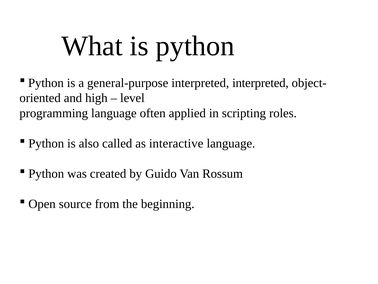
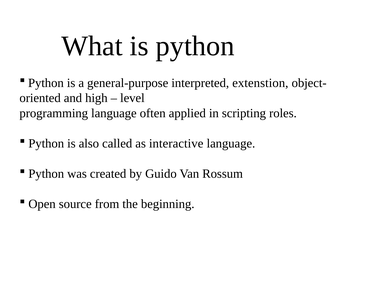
interpreted interpreted: interpreted -> extenstion
